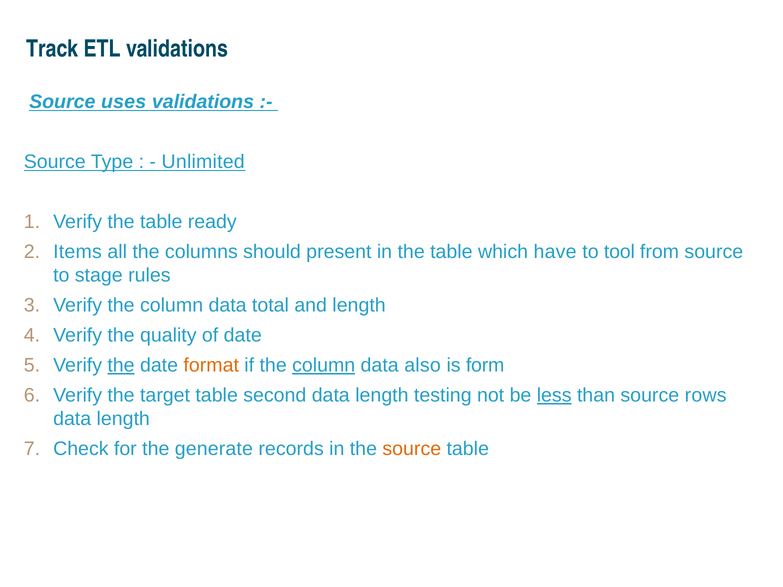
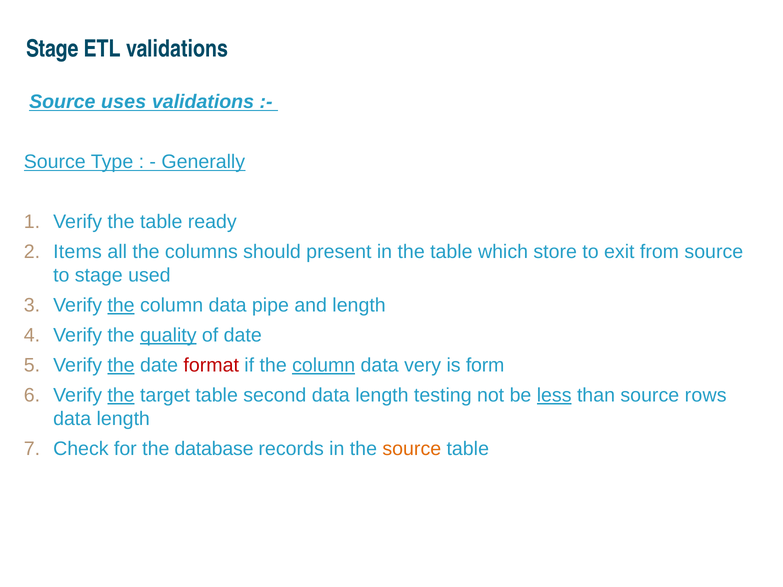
Track at (52, 49): Track -> Stage
Unlimited: Unlimited -> Generally
have: have -> store
tool: tool -> exit
rules: rules -> used
the at (121, 306) underline: none -> present
total: total -> pipe
quality underline: none -> present
format colour: orange -> red
also: also -> very
the at (121, 396) underline: none -> present
generate: generate -> database
